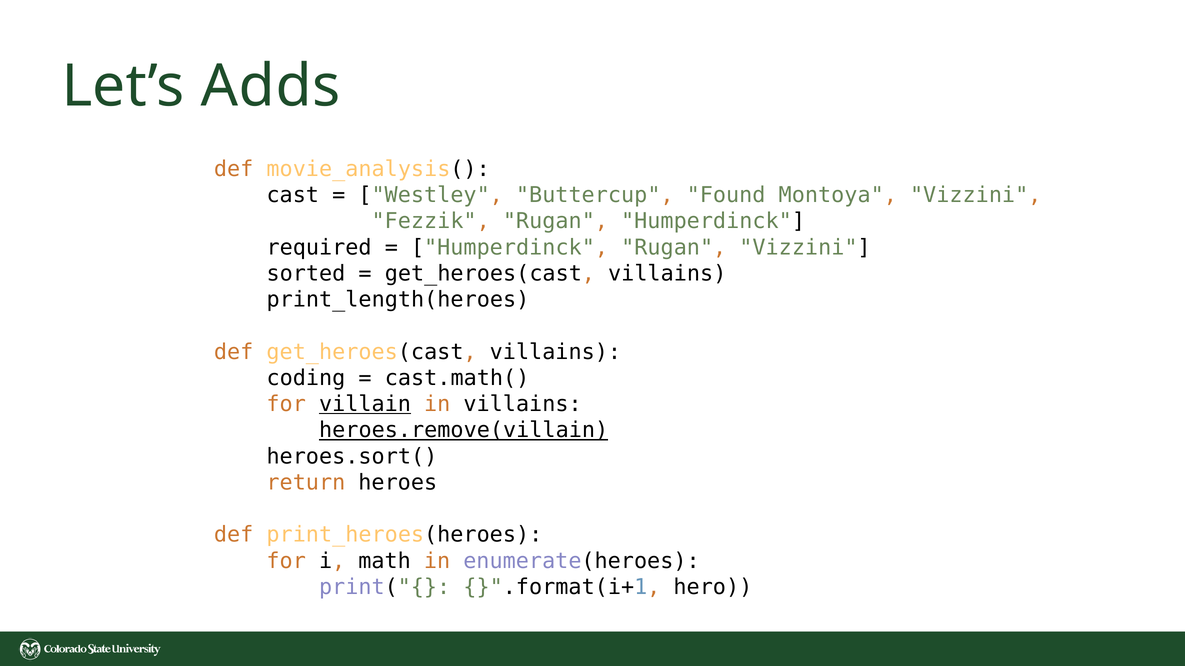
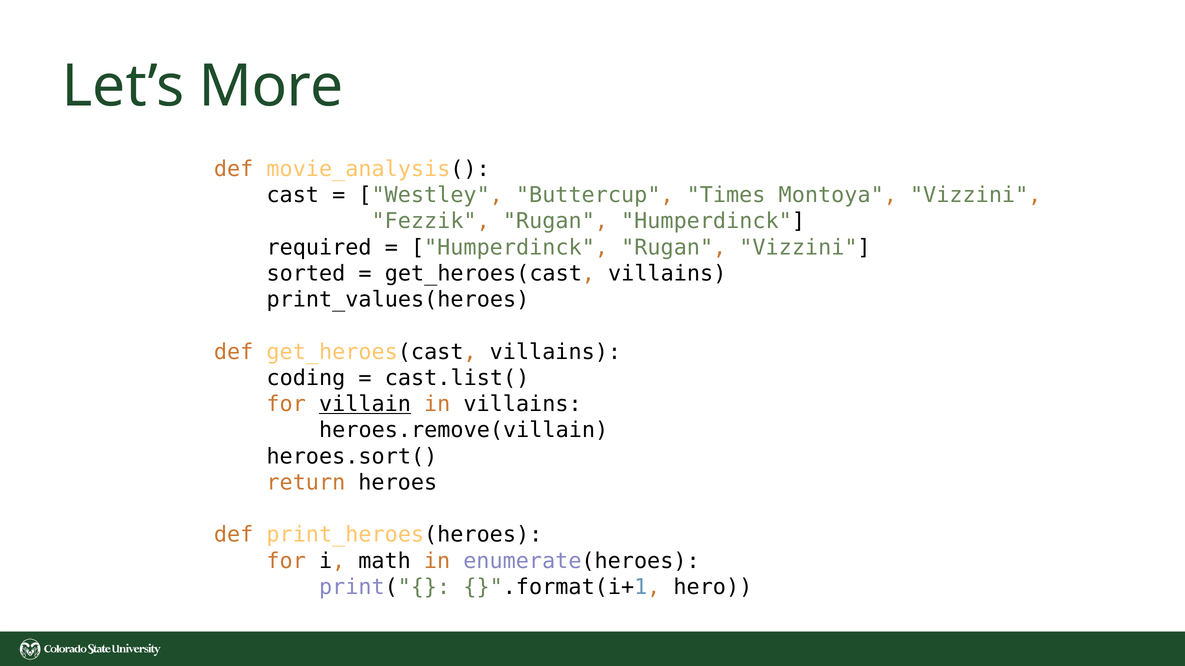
Adds: Adds -> More
Found: Found -> Times
print_length(heroes: print_length(heroes -> print_values(heroes
cast.math(: cast.math( -> cast.list(
heroes.remove(villain underline: present -> none
